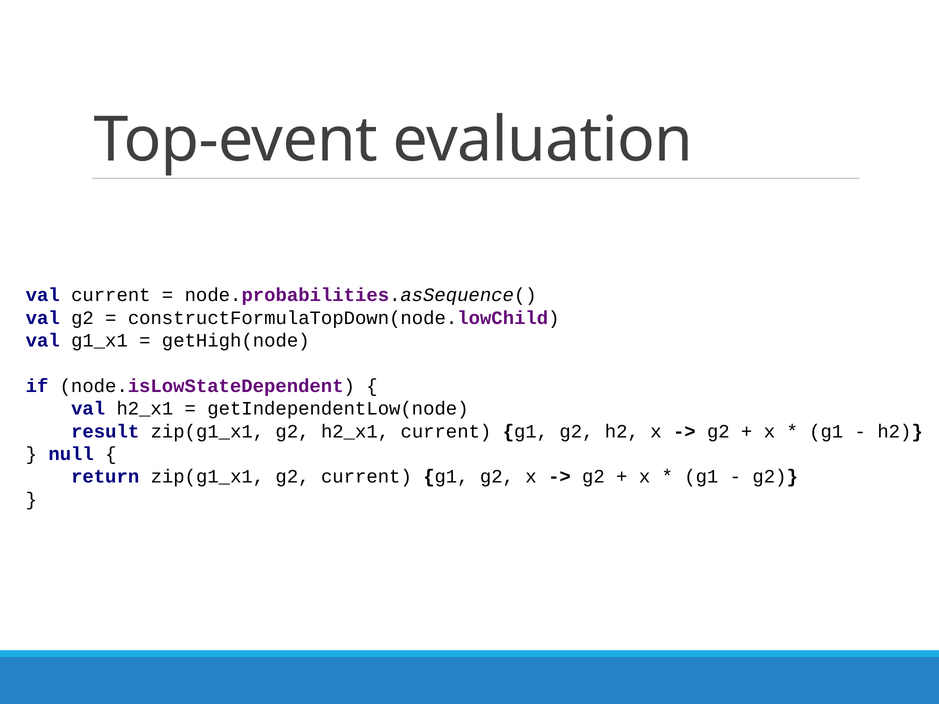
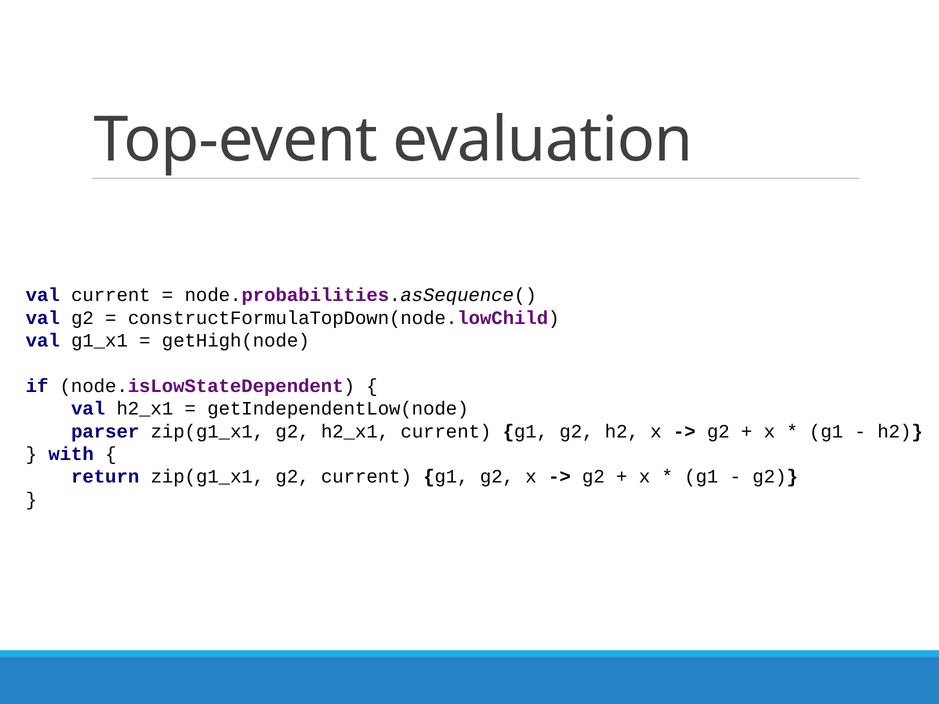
result: result -> parser
null: null -> with
